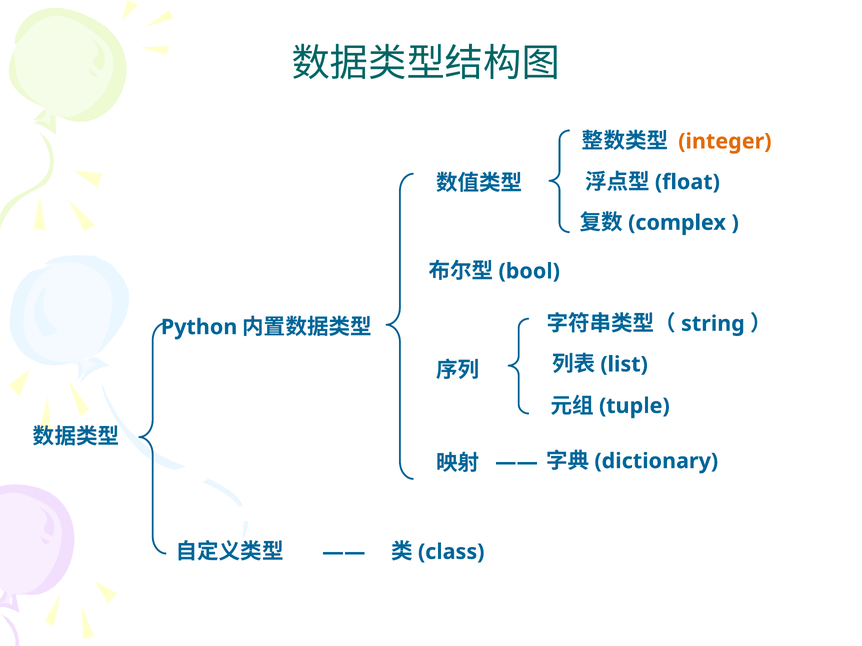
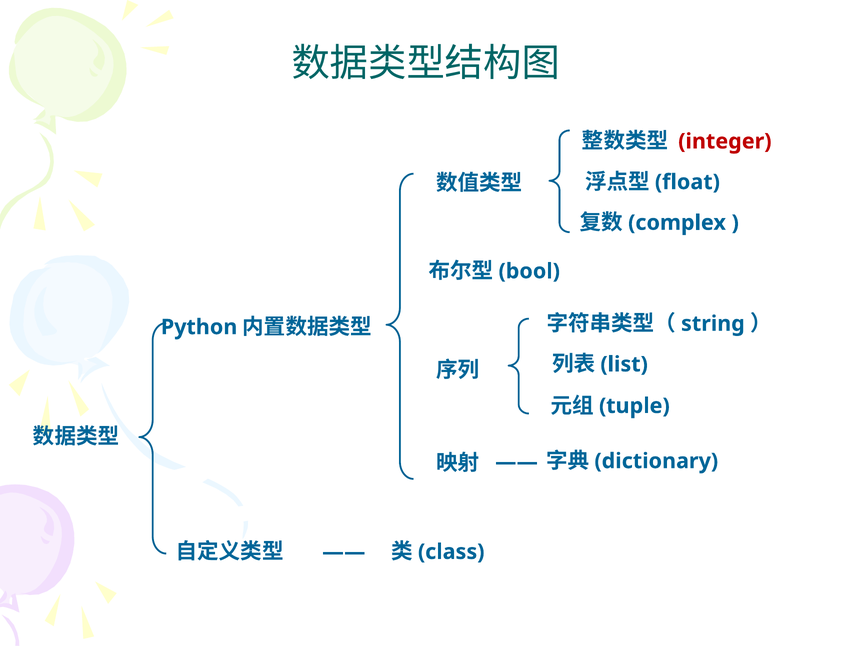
integer colour: orange -> red
